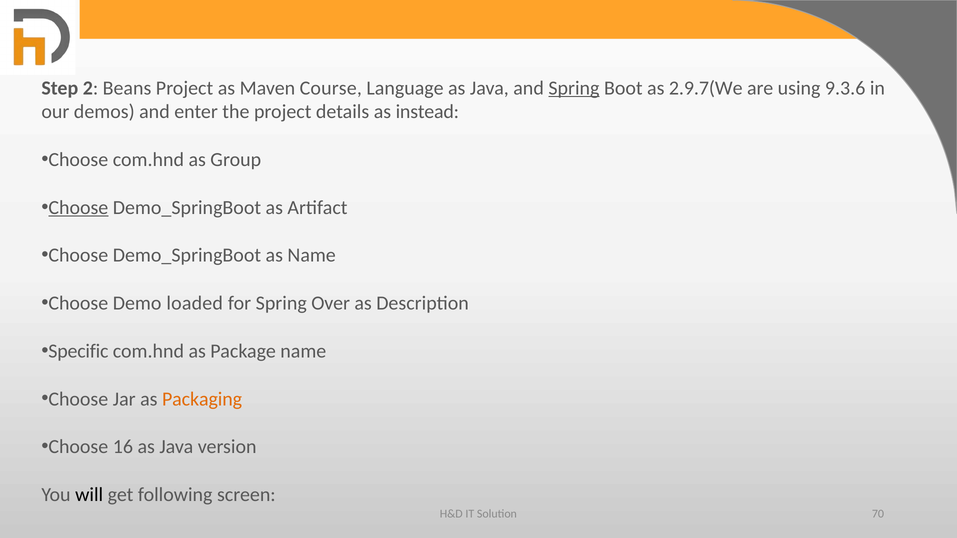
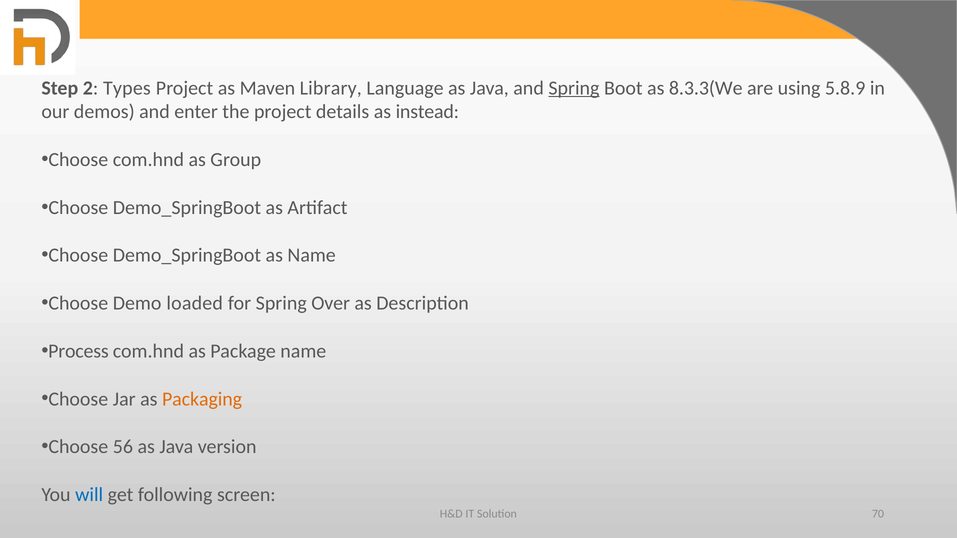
Beans: Beans -> Types
Course: Course -> Library
2.9.7(We: 2.9.7(We -> 8.3.3(We
9.3.6: 9.3.6 -> 5.8.9
Choose at (78, 208) underline: present -> none
Specific: Specific -> Process
16: 16 -> 56
will colour: black -> blue
